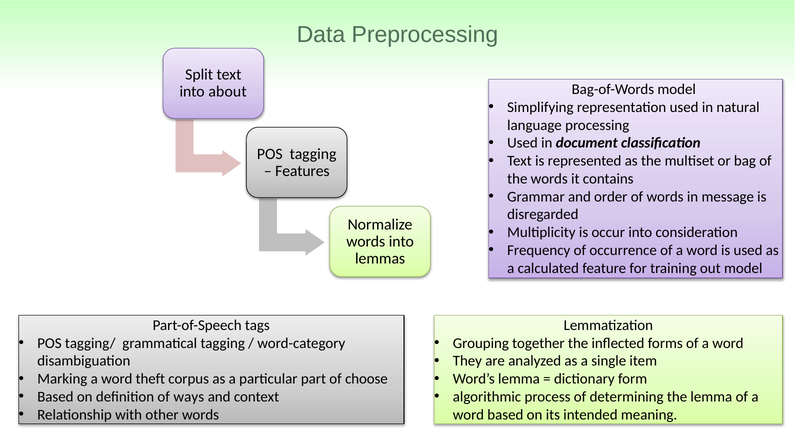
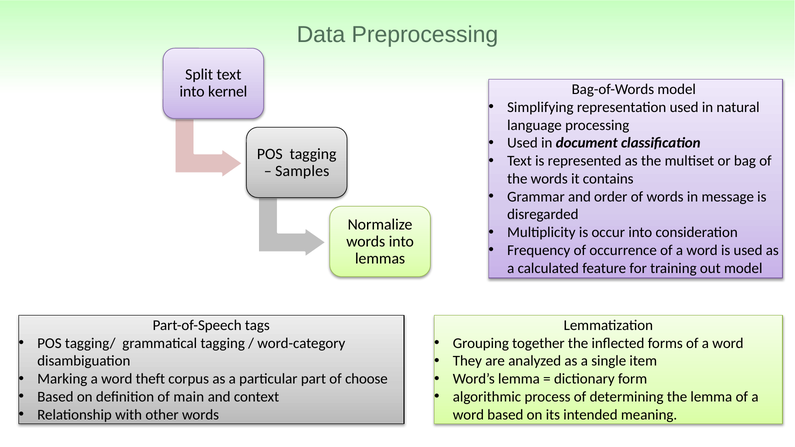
about: about -> kernel
Features: Features -> Samples
ways: ways -> main
